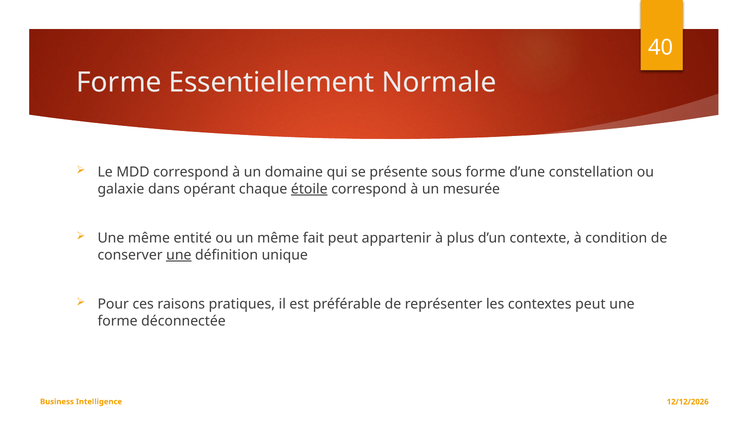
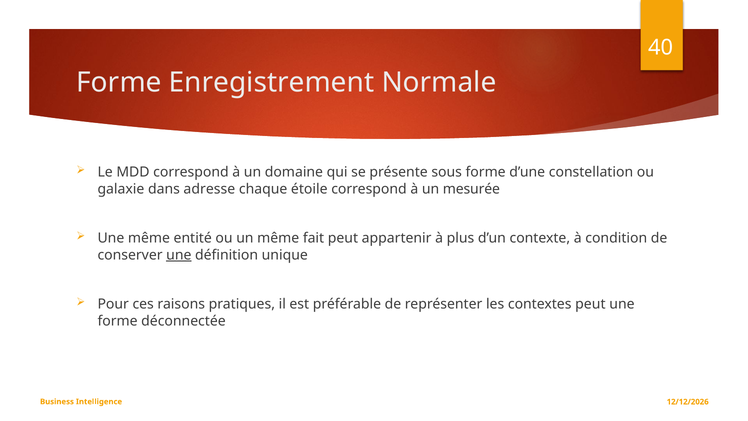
Essentiellement: Essentiellement -> Enregistrement
opérant: opérant -> adresse
étoile underline: present -> none
